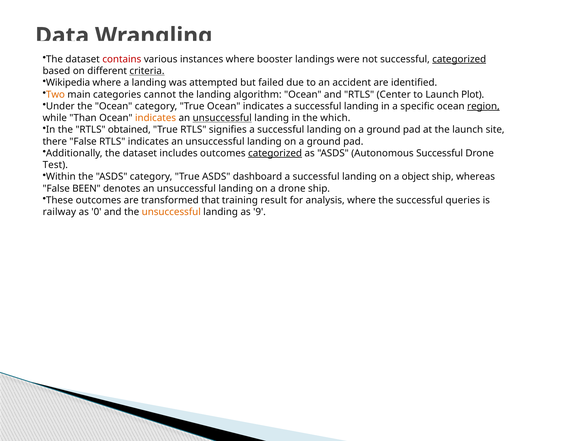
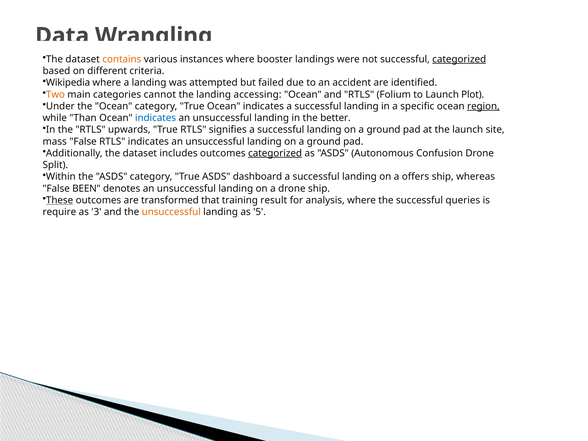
contains colour: red -> orange
criteria underline: present -> none
algorithm: algorithm -> accessing
Center: Center -> Folium
indicates at (156, 118) colour: orange -> blue
unsuccessful at (222, 118) underline: present -> none
which: which -> better
obtained: obtained -> upwards
there: there -> mass
Autonomous Successful: Successful -> Confusion
Test: Test -> Split
object: object -> offers
These underline: none -> present
railway: railway -> require
0: 0 -> 3
9: 9 -> 5
